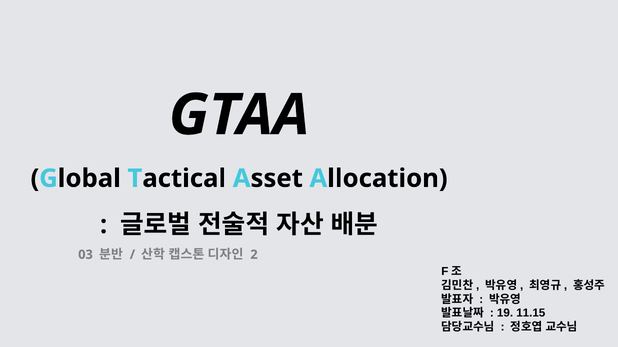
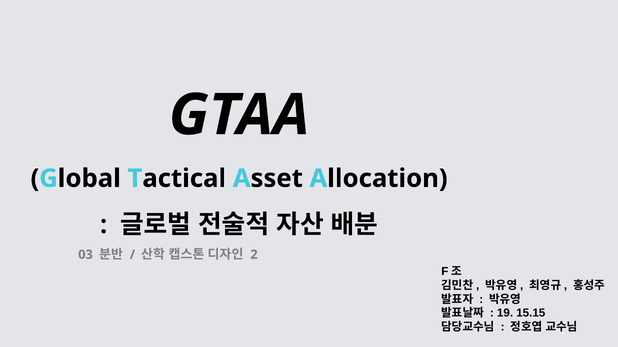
11.15: 11.15 -> 15.15
